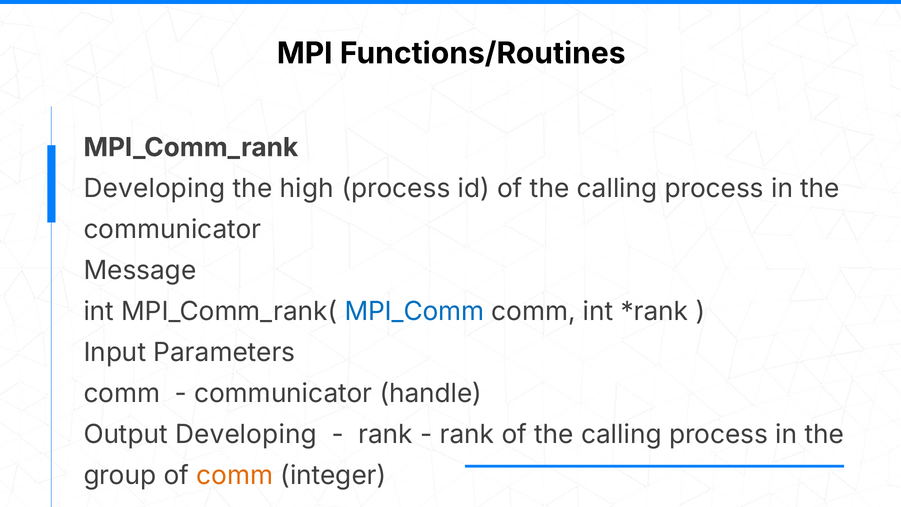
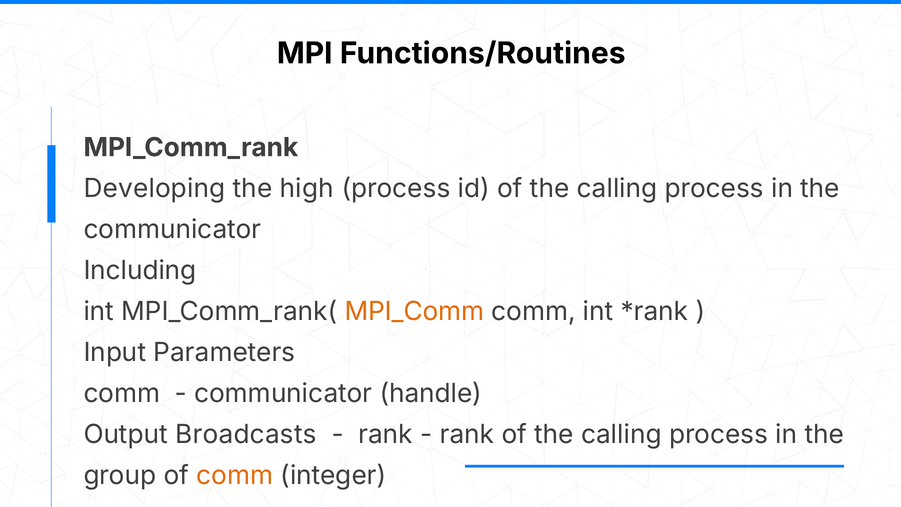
Message: Message -> Including
MPI_Comm colour: blue -> orange
Output Developing: Developing -> Broadcasts
